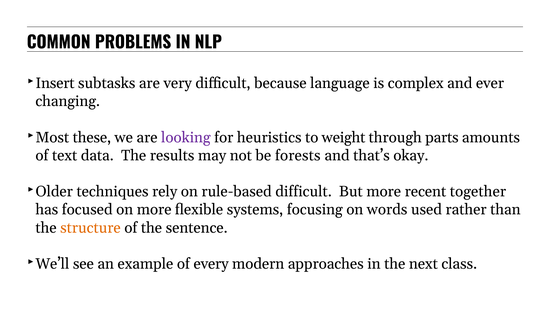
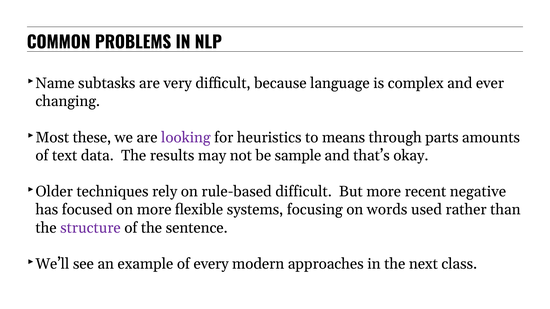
Insert: Insert -> Name
weight: weight -> means
forests: forests -> sample
together: together -> negative
structure colour: orange -> purple
